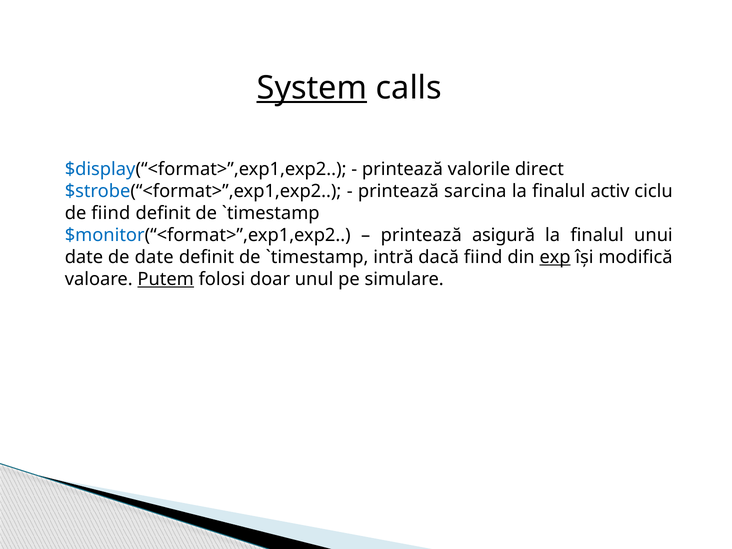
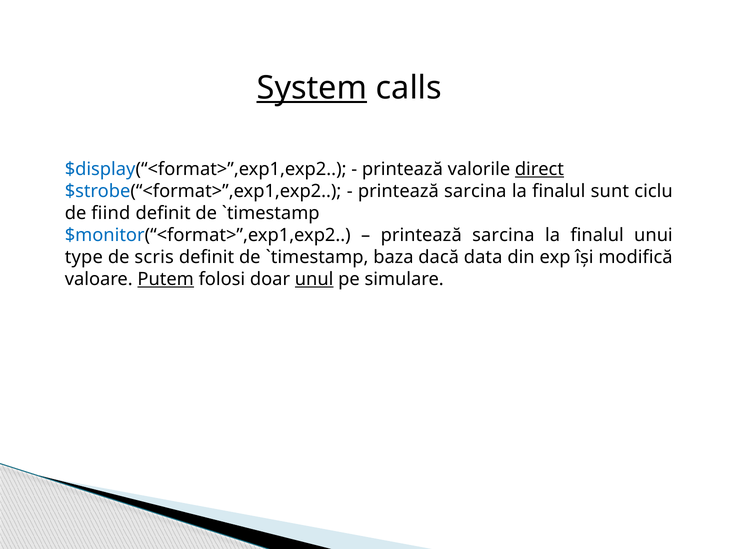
direct underline: none -> present
activ: activ -> sunt
asigură at (504, 235): asigură -> sarcina
date at (84, 257): date -> type
de date: date -> scris
intră: intră -> baza
dacă fiind: fiind -> data
exp underline: present -> none
unul underline: none -> present
